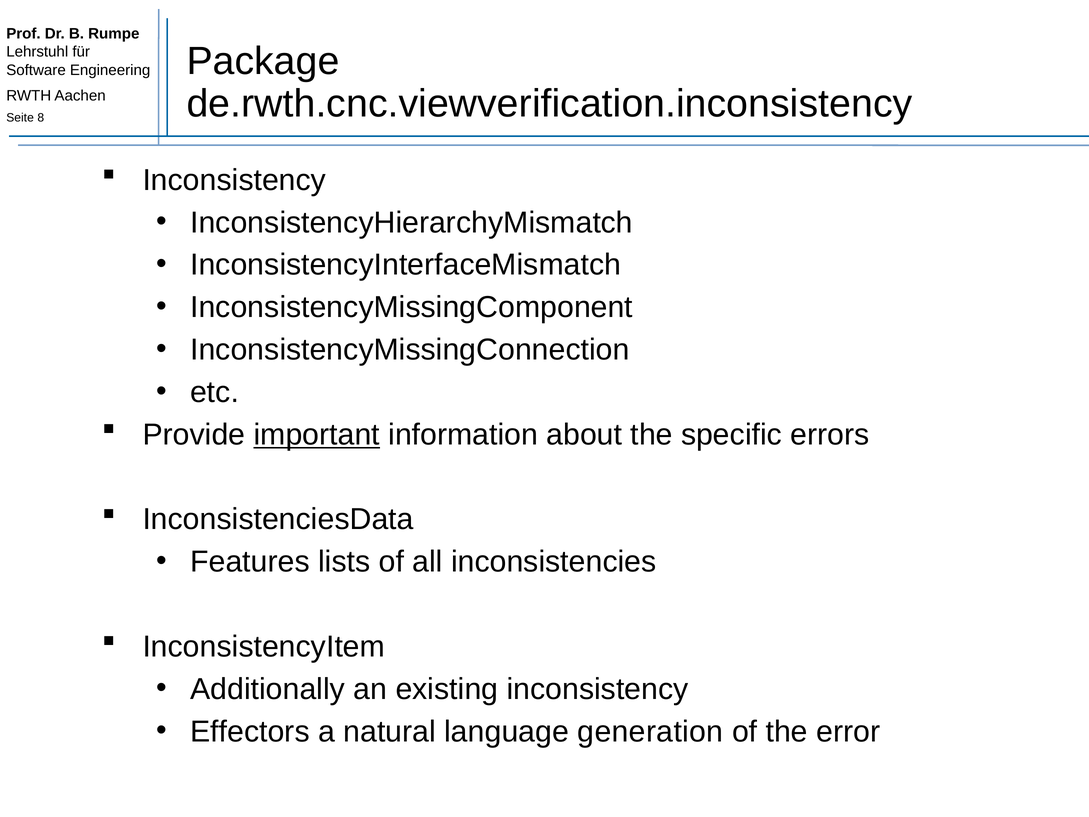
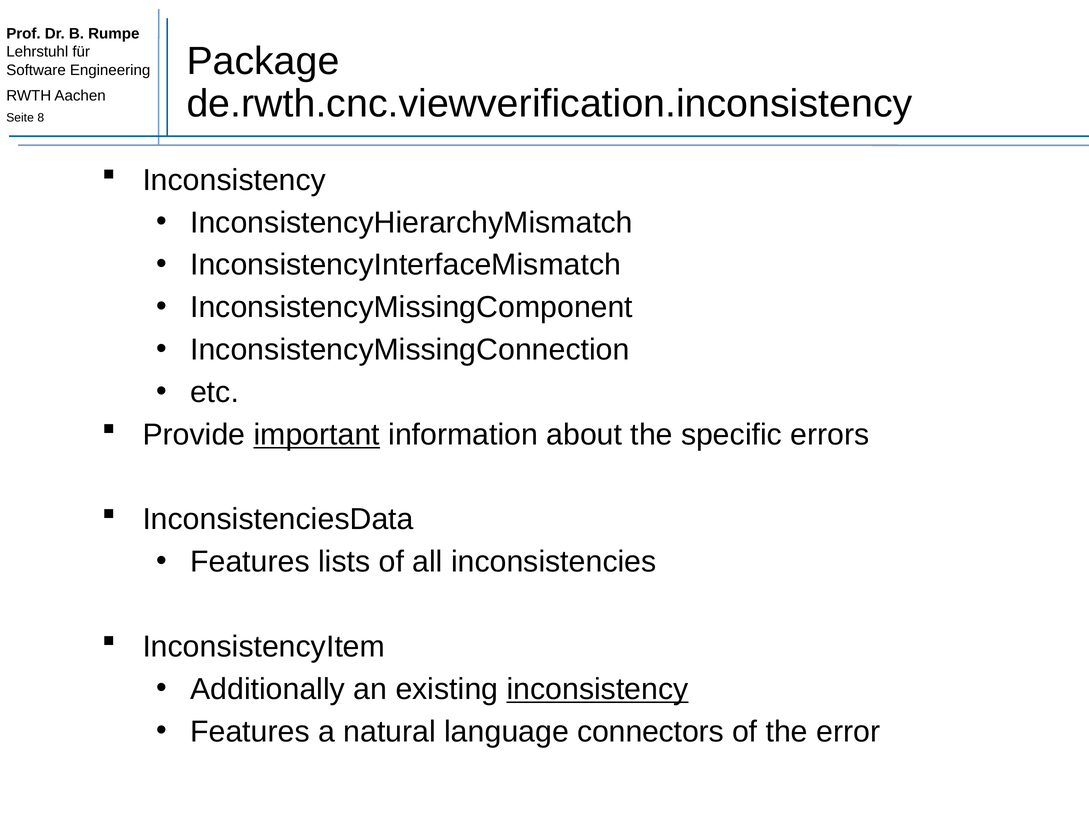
inconsistency at (598, 689) underline: none -> present
Effectors at (250, 731): Effectors -> Features
generation: generation -> connectors
